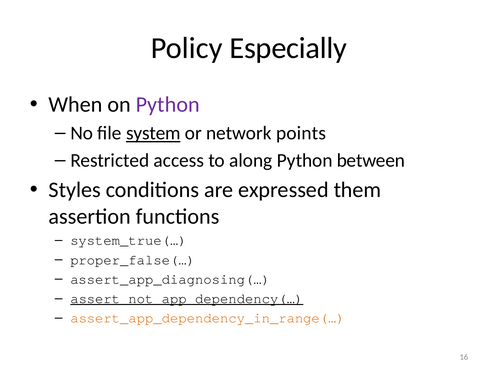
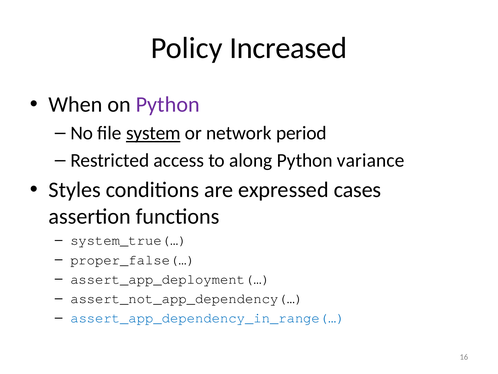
Especially: Especially -> Increased
points: points -> period
between: between -> variance
them: them -> cases
assert_app_diagnosing(…: assert_app_diagnosing(… -> assert_app_deployment(…
assert_not_app_dependency(… underline: present -> none
assert_app_dependency_in_range(… colour: orange -> blue
